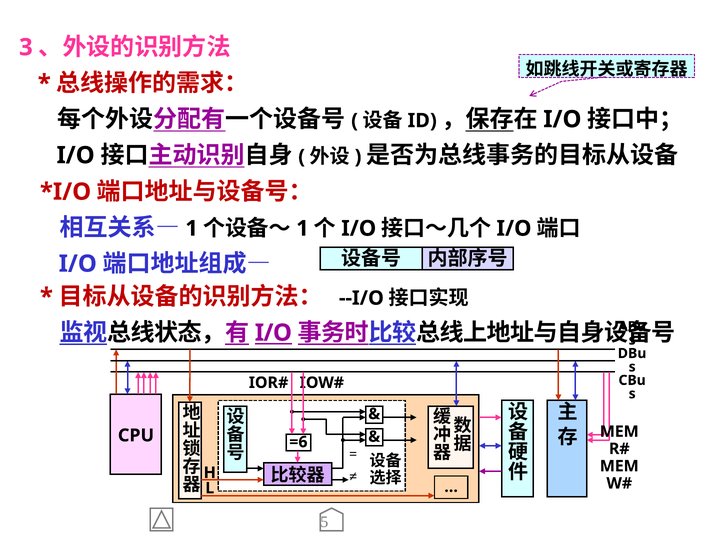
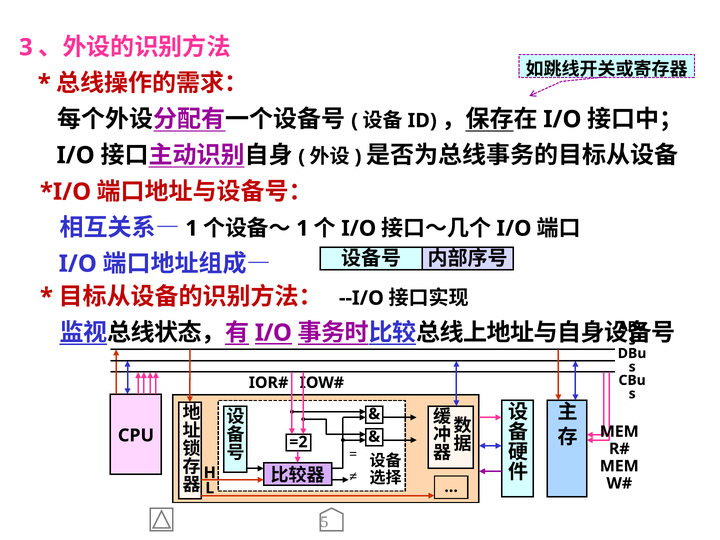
=6: =6 -> =2
